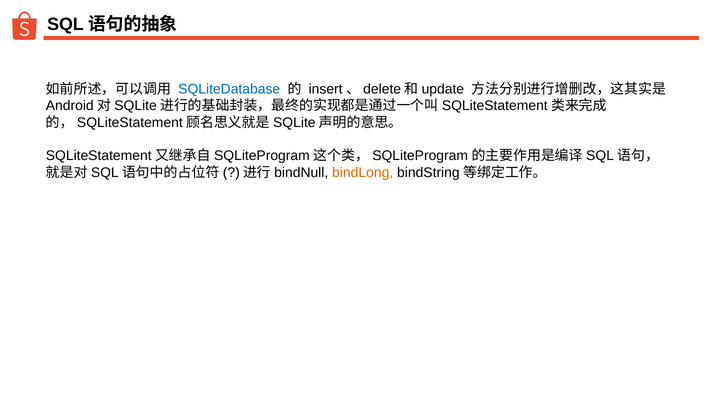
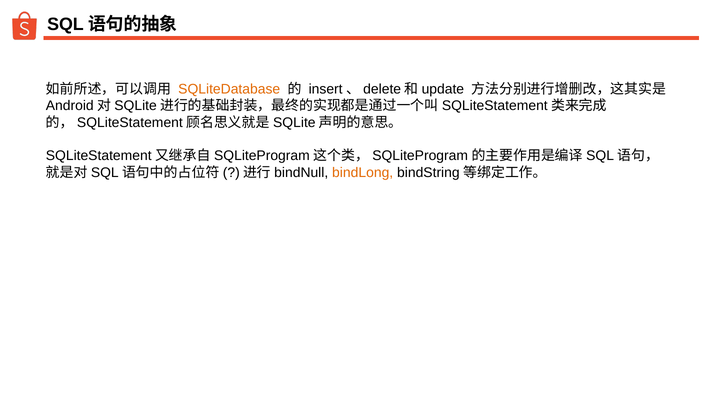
SQLiteDatabase colour: blue -> orange
